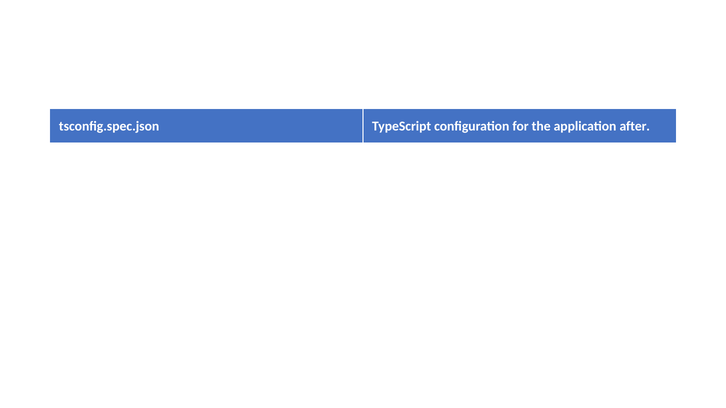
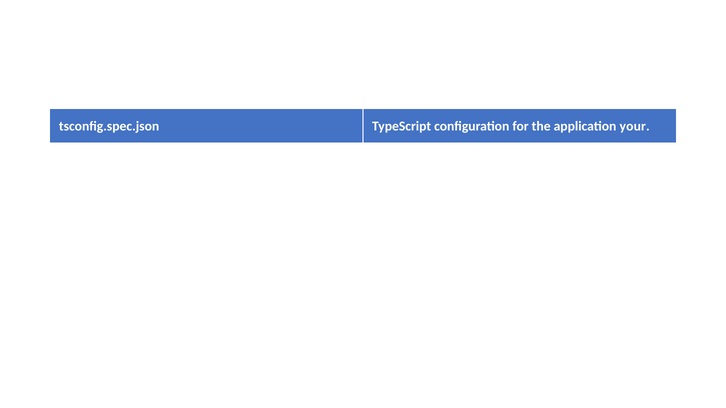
after: after -> your
